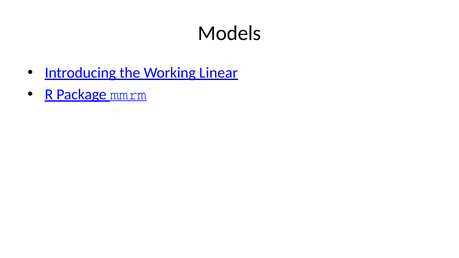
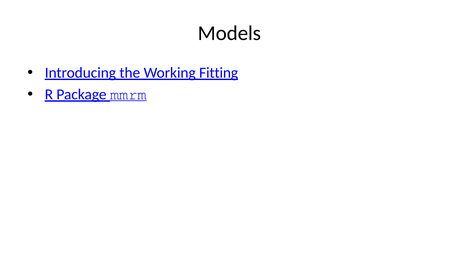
Linear: Linear -> Fitting
